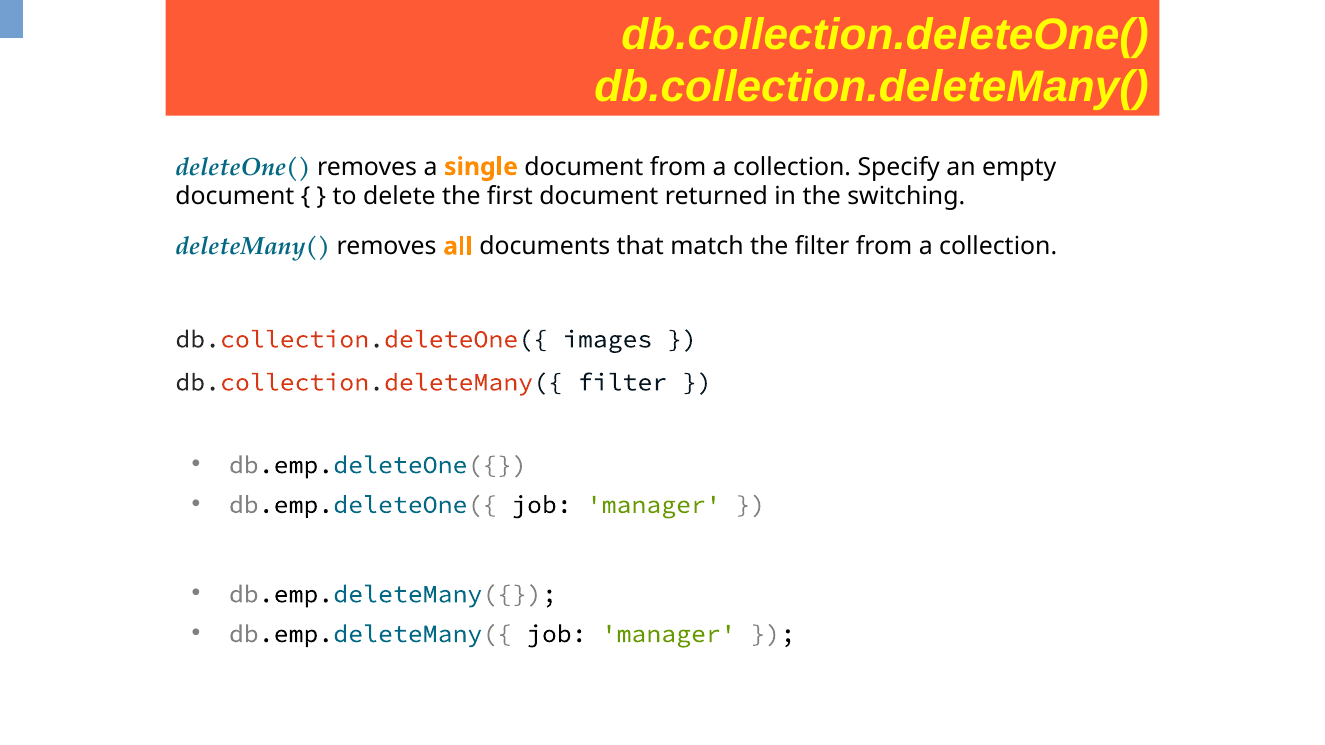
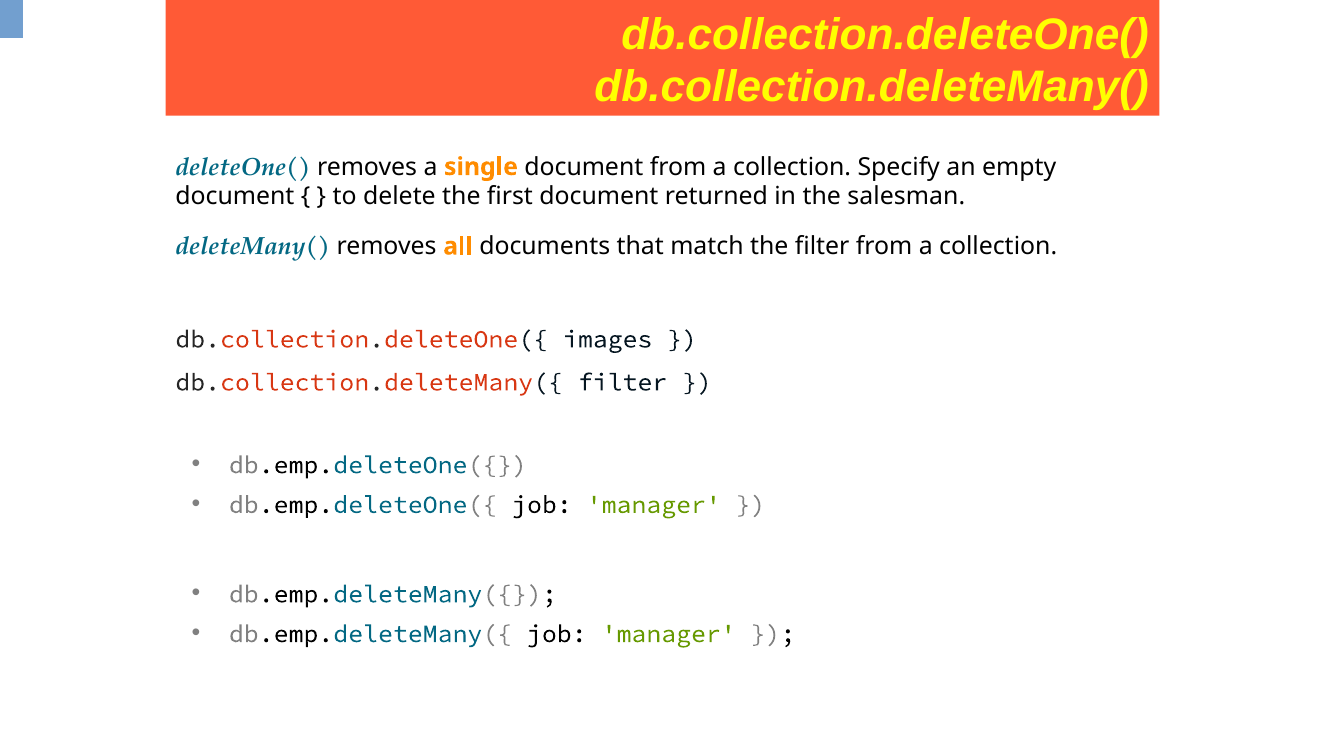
switching: switching -> salesman
